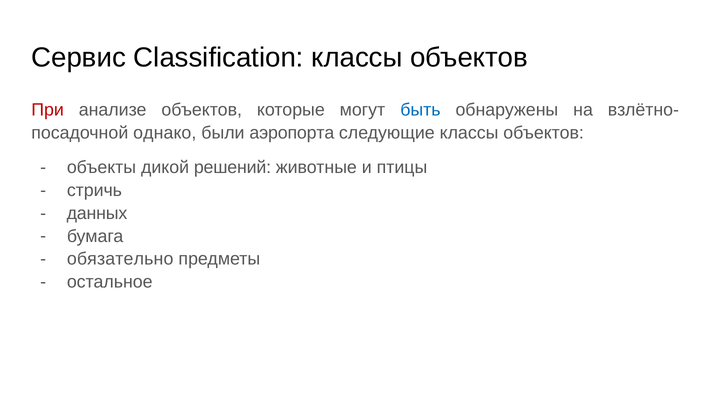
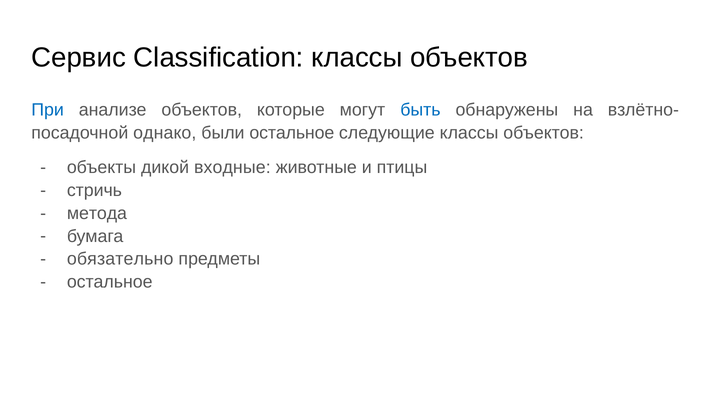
При colour: red -> blue
были аэропорта: аэропорта -> остальное
решений: решений -> входные
данных: данных -> метода
